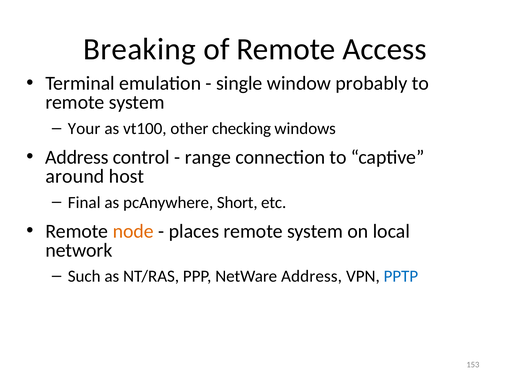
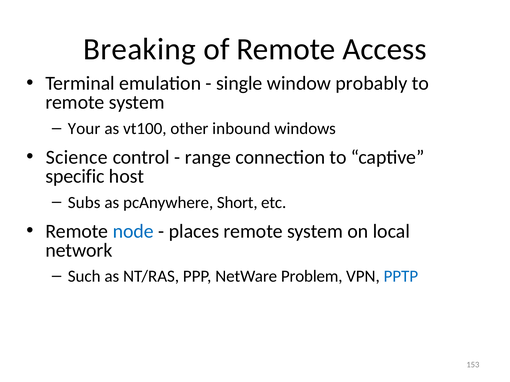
checking: checking -> inbound
Address at (77, 157): Address -> Science
around: around -> specific
Final: Final -> Subs
node colour: orange -> blue
NetWare Address: Address -> Problem
